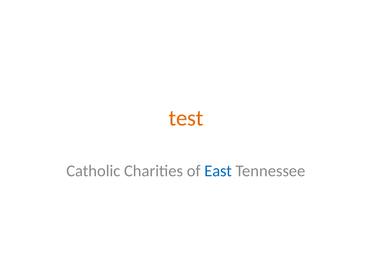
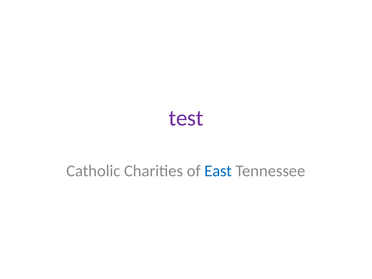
test colour: orange -> purple
